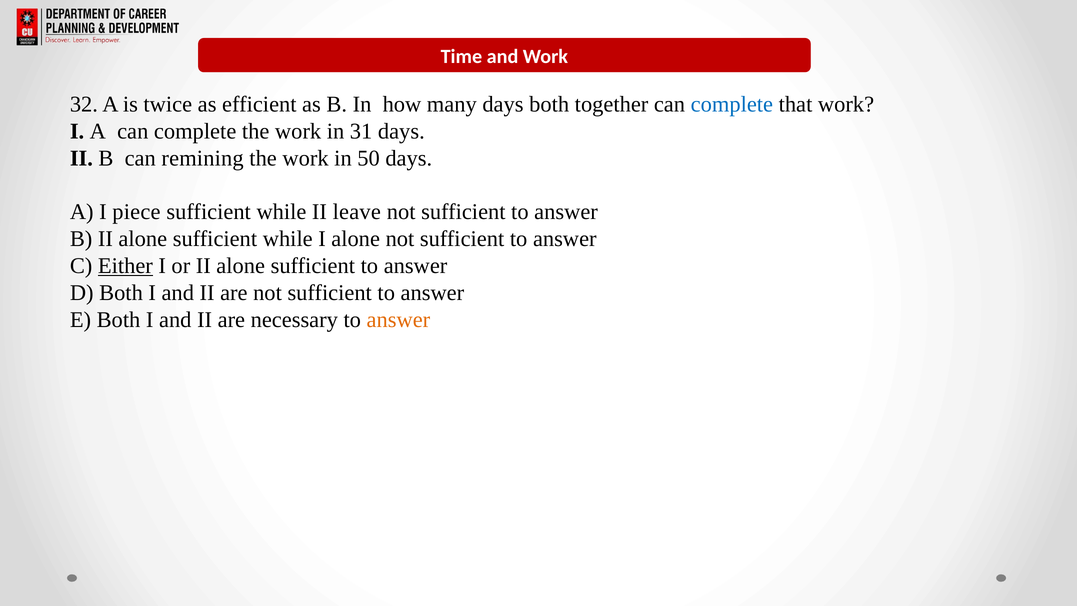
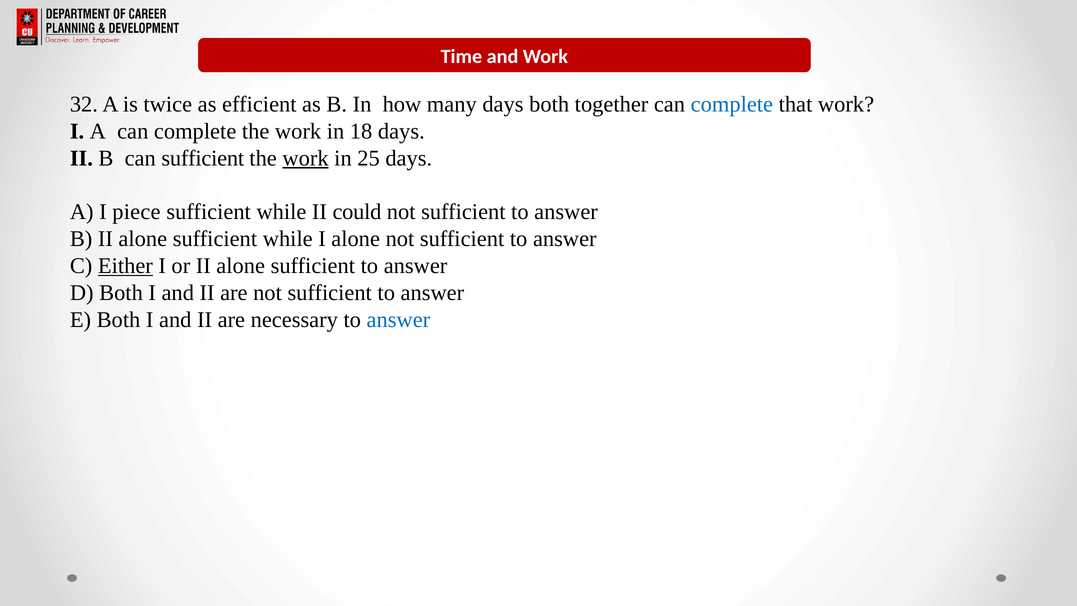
31: 31 -> 18
can remining: remining -> sufficient
work at (306, 158) underline: none -> present
50: 50 -> 25
leave: leave -> could
answer at (398, 320) colour: orange -> blue
